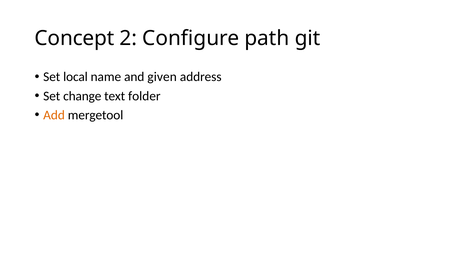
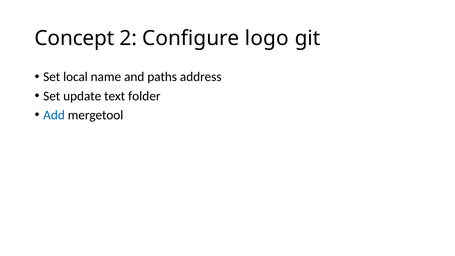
path: path -> logo
given: given -> paths
change: change -> update
Add colour: orange -> blue
